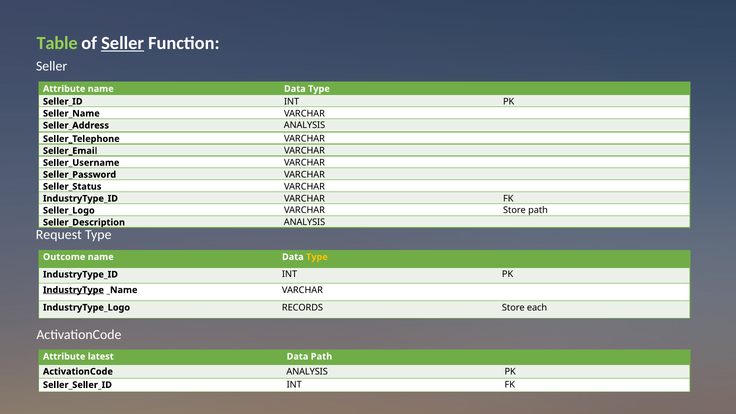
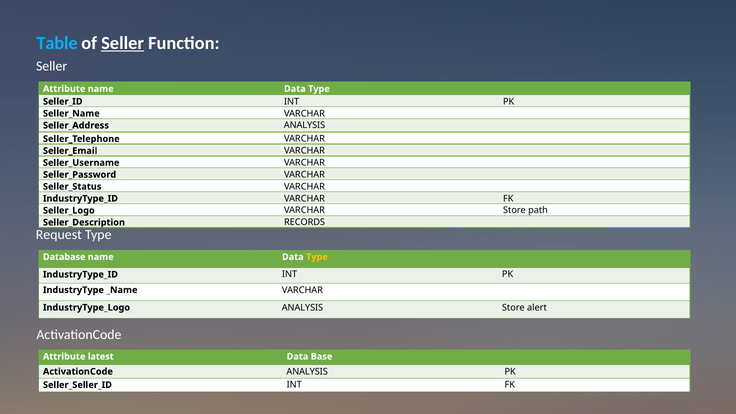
Table colour: light green -> light blue
ANALYSIS at (305, 222): ANALYSIS -> RECORDS
Outcome: Outcome -> Database
IndustryType underline: present -> none
RECORDS at (302, 308): RECORDS -> ANALYSIS
each: each -> alert
Data Path: Path -> Base
